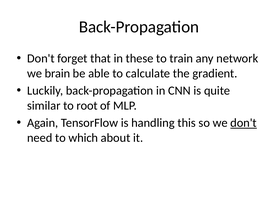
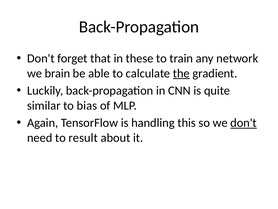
the underline: none -> present
root: root -> bias
which: which -> result
